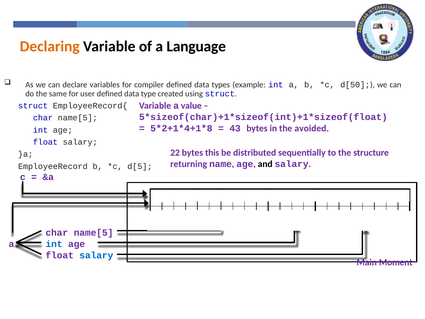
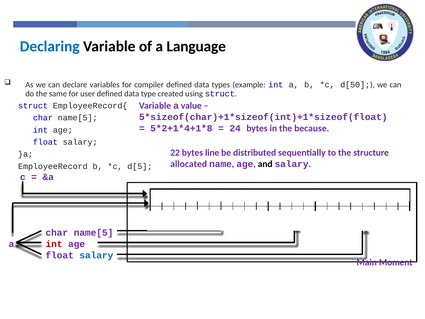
Declaring colour: orange -> blue
43: 43 -> 24
avoided: avoided -> because
this: this -> line
returning: returning -> allocated
int at (54, 244) colour: blue -> red
